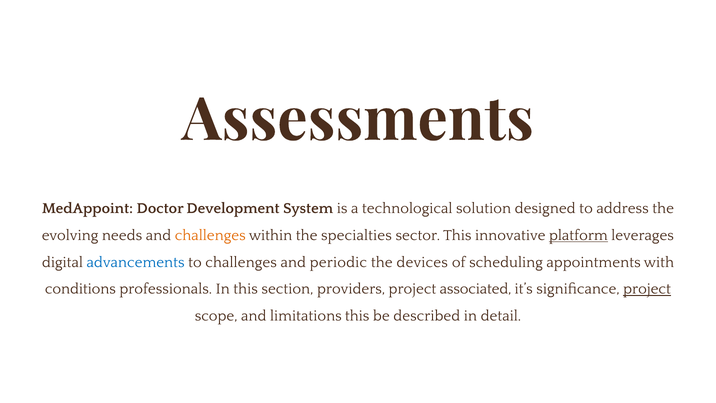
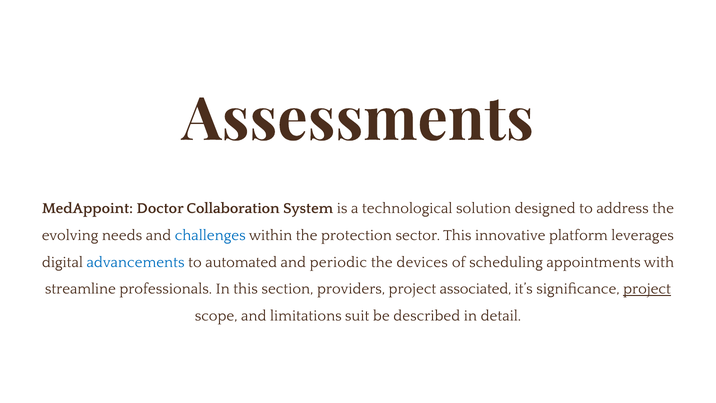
Development: Development -> Collaboration
challenges at (210, 235) colour: orange -> blue
specialties: specialties -> protection
platform underline: present -> none
to challenges: challenges -> automated
conditions: conditions -> streamline
limitations this: this -> suit
